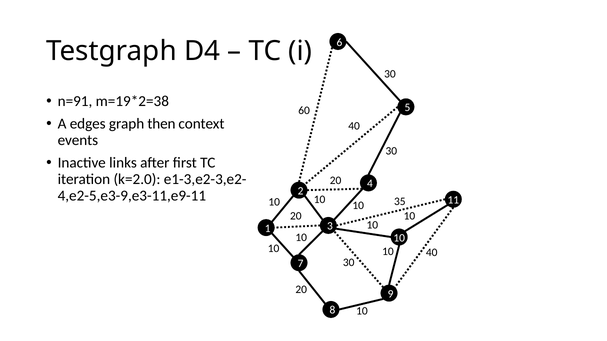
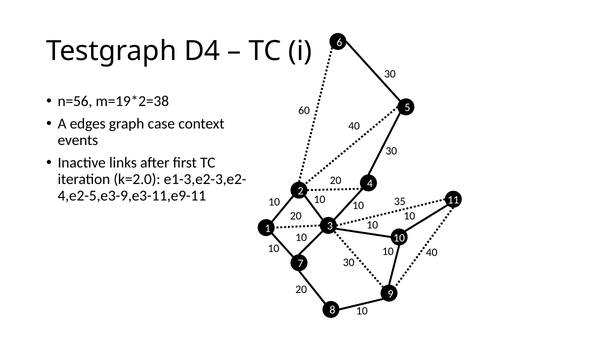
n=91: n=91 -> n=56
then: then -> case
